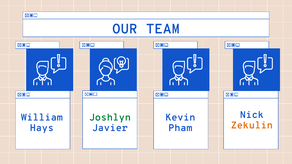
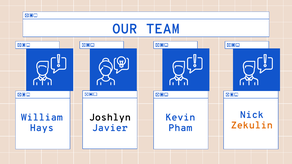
Joshlyn colour: green -> black
